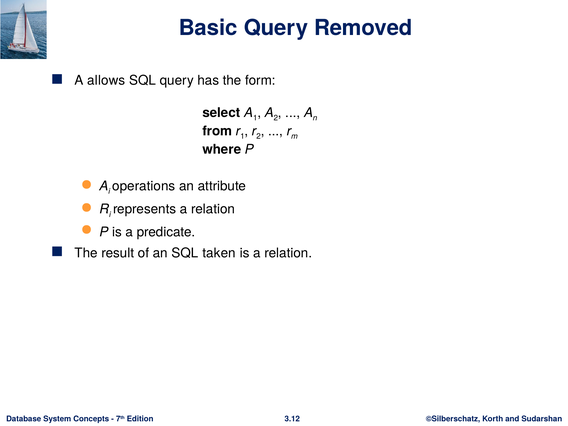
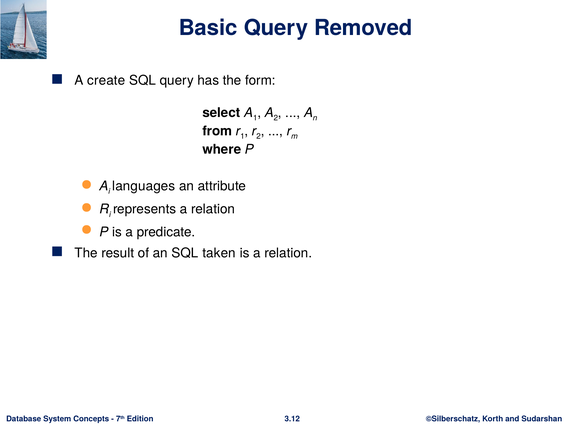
allows: allows -> create
operations: operations -> languages
